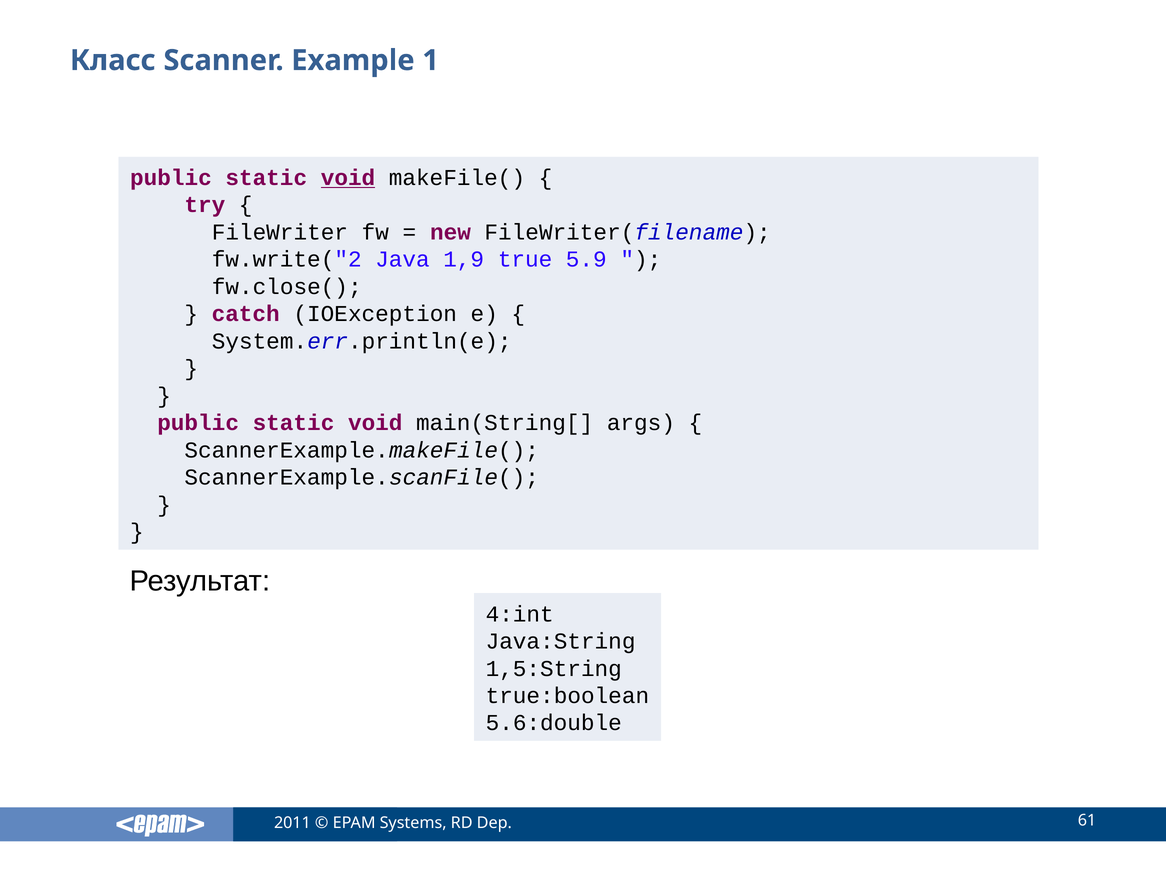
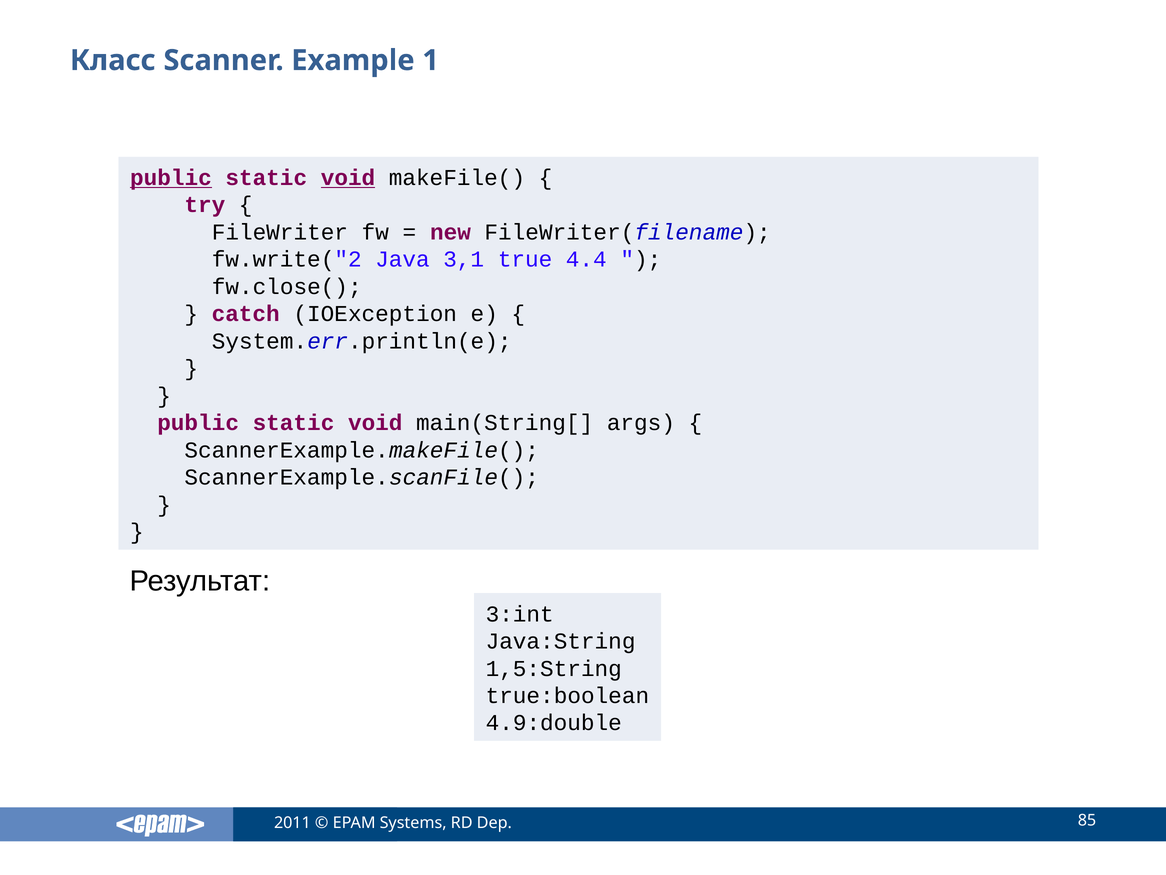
public at (171, 178) underline: none -> present
1,9: 1,9 -> 3,1
5.9: 5.9 -> 4.4
4:int: 4:int -> 3:int
5.6:double: 5.6:double -> 4.9:double
61: 61 -> 85
